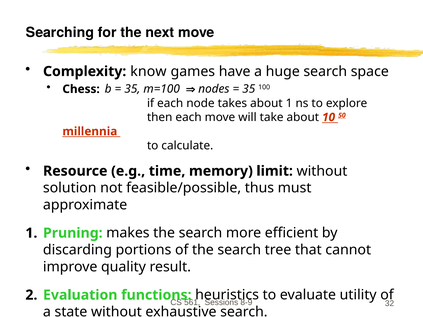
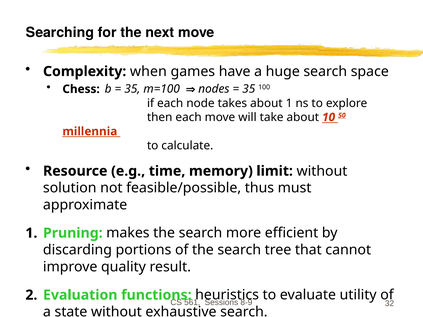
know: know -> when
